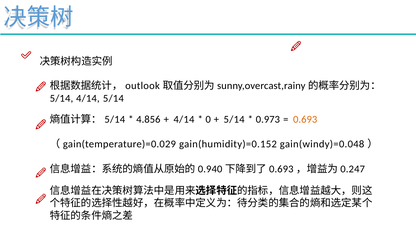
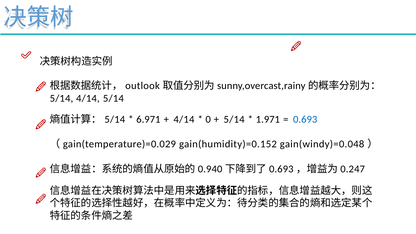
4.856: 4.856 -> 6.971
0.973: 0.973 -> 1.971
0.693 colour: orange -> blue
